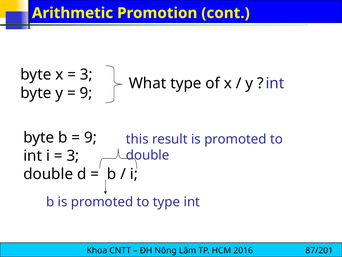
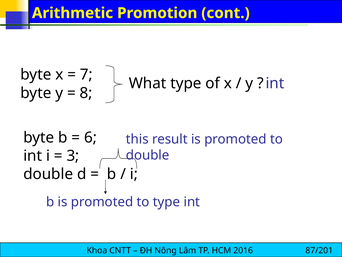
3 at (86, 75): 3 -> 7
9 at (86, 93): 9 -> 8
9 at (90, 137): 9 -> 6
